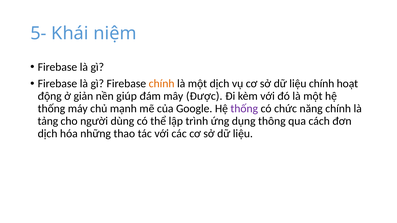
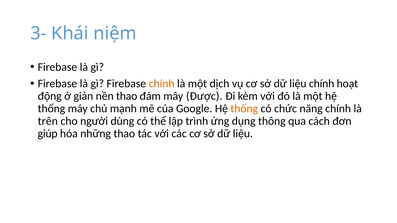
5-: 5- -> 3-
nền giúp: giúp -> thao
thống at (244, 109) colour: purple -> orange
tảng: tảng -> trên
dịch at (48, 134): dịch -> giúp
